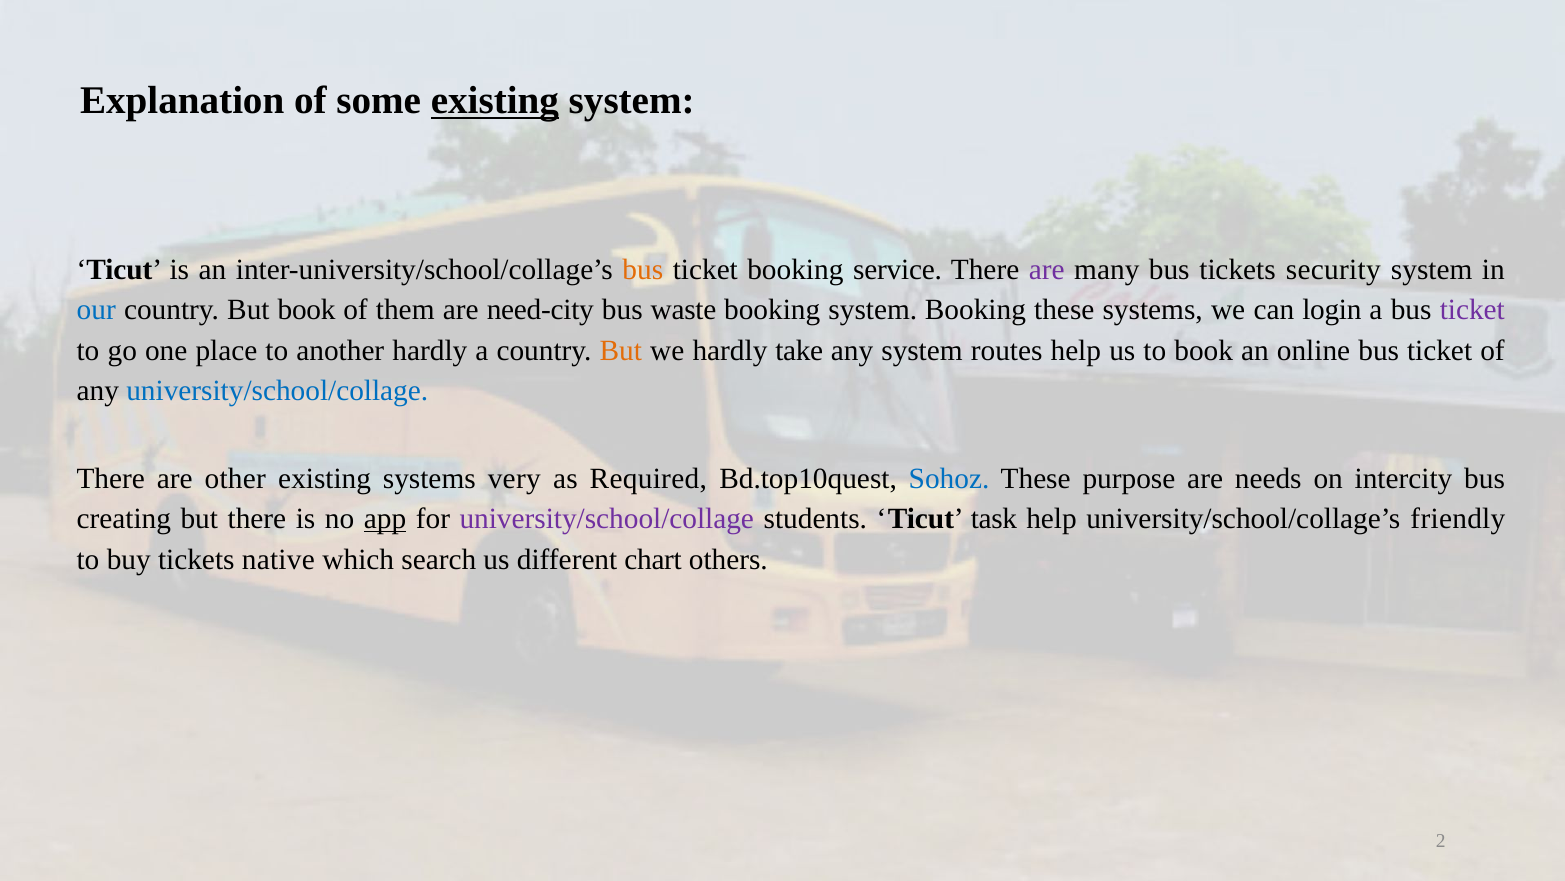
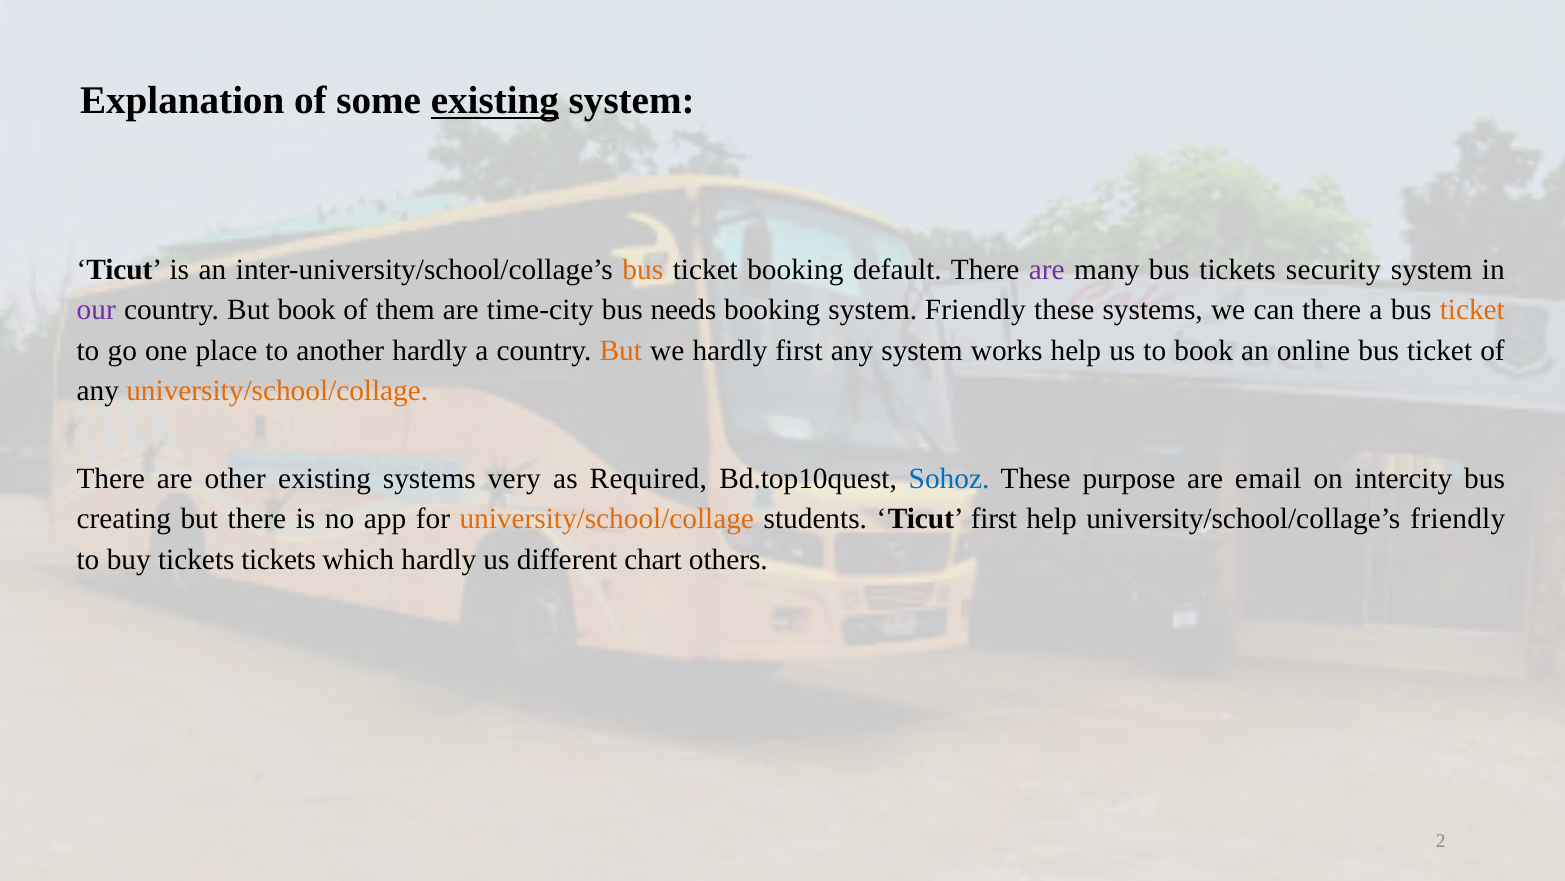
service: service -> default
our colour: blue -> purple
need-city: need-city -> time-city
waste: waste -> needs
system Booking: Booking -> Friendly
can login: login -> there
ticket at (1472, 310) colour: purple -> orange
hardly take: take -> first
routes: routes -> works
university/school/collage at (277, 391) colour: blue -> orange
needs: needs -> email
app underline: present -> none
university/school/collage at (607, 518) colour: purple -> orange
Ticut task: task -> first
tickets native: native -> tickets
which search: search -> hardly
